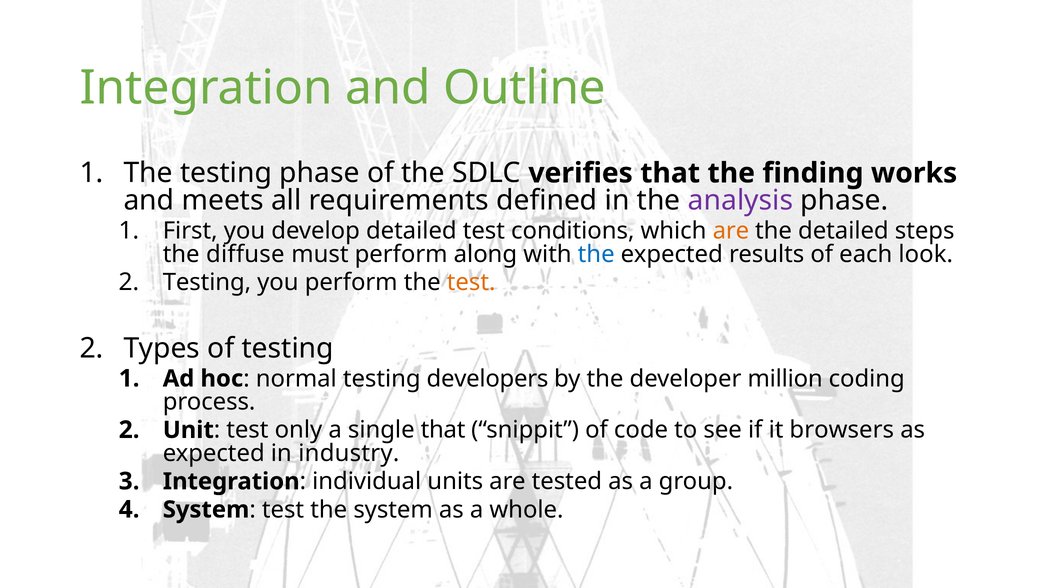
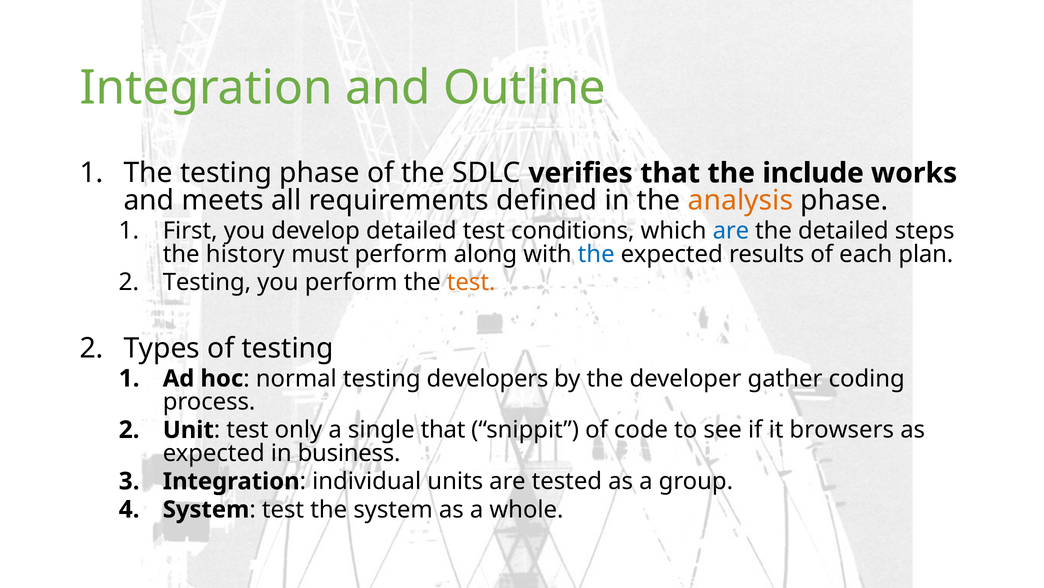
finding: finding -> include
analysis colour: purple -> orange
are at (731, 231) colour: orange -> blue
diffuse: diffuse -> history
look: look -> plan
million: million -> gather
industry: industry -> business
